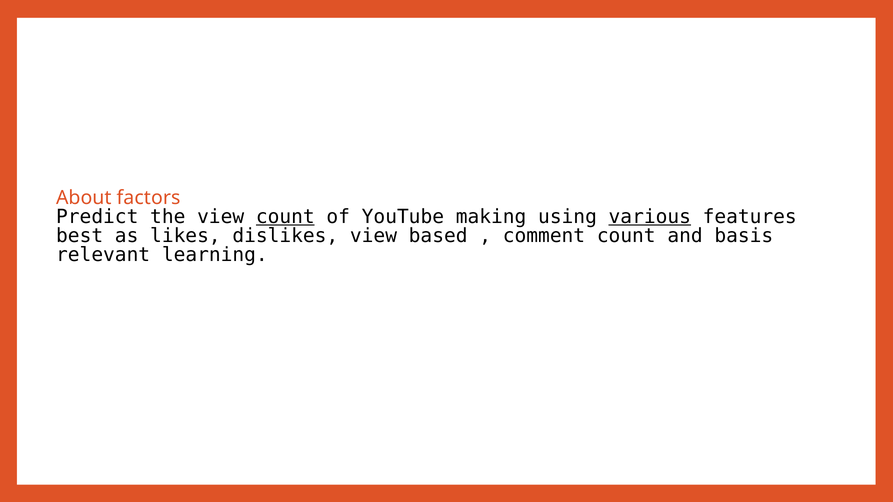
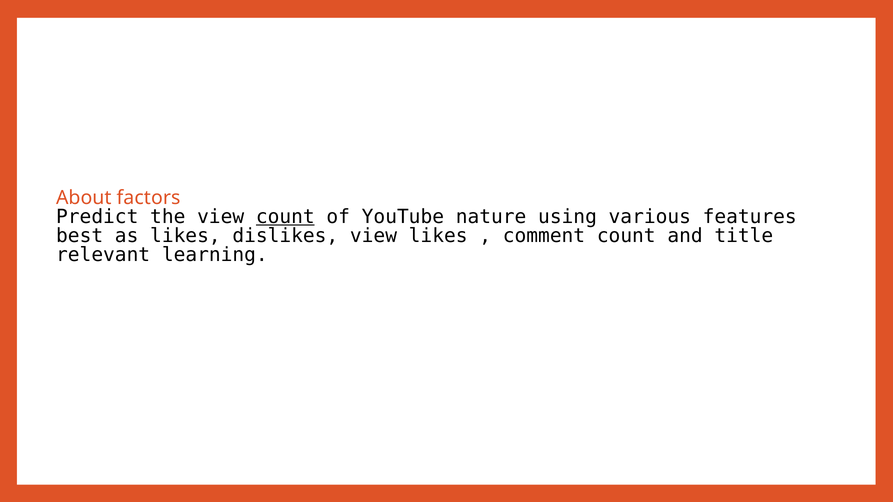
making: making -> nature
various underline: present -> none
view based: based -> likes
basis: basis -> title
